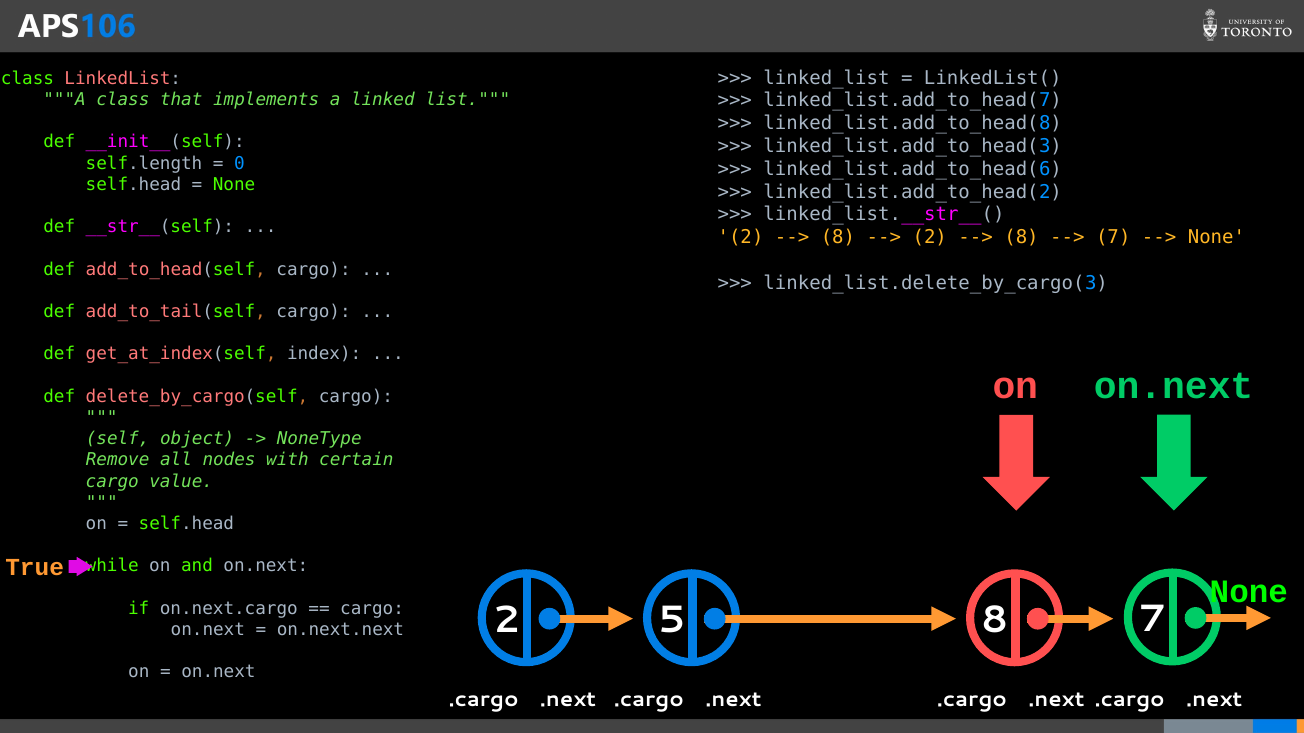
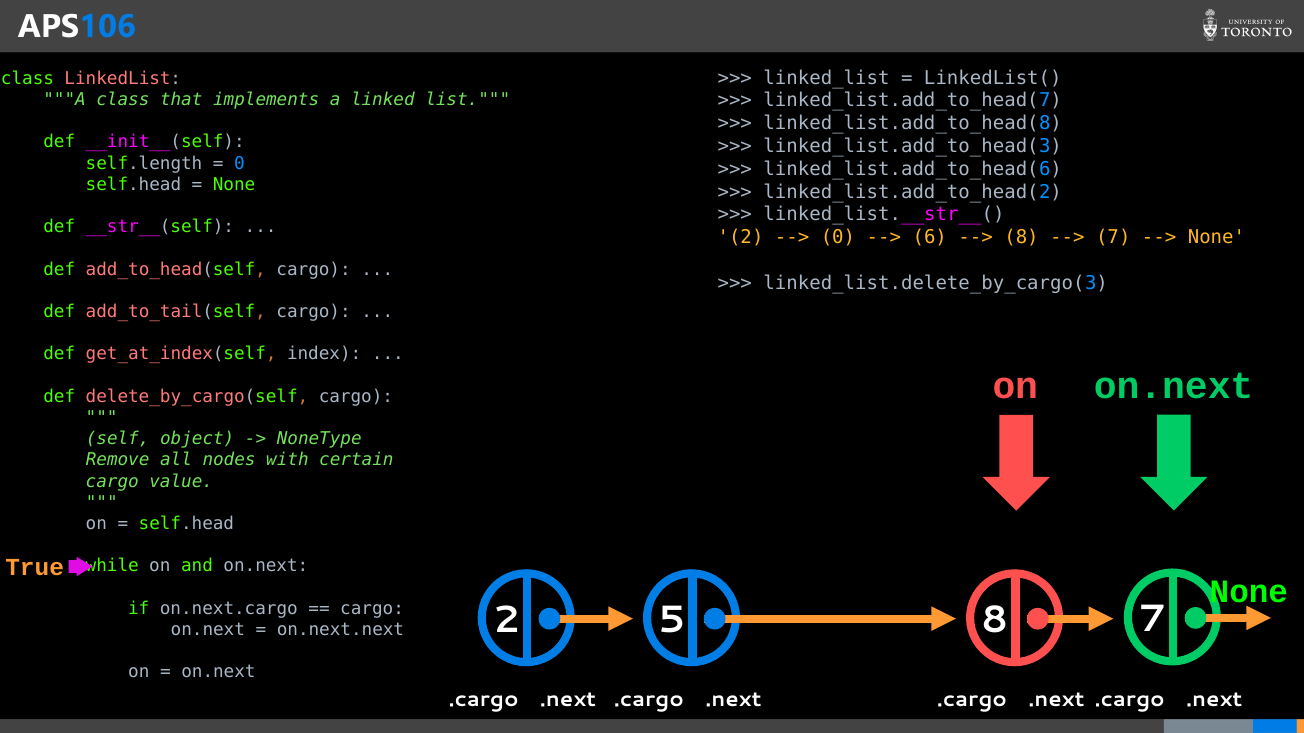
8 at (838, 238): 8 -> 0
2 at (930, 238): 2 -> 6
